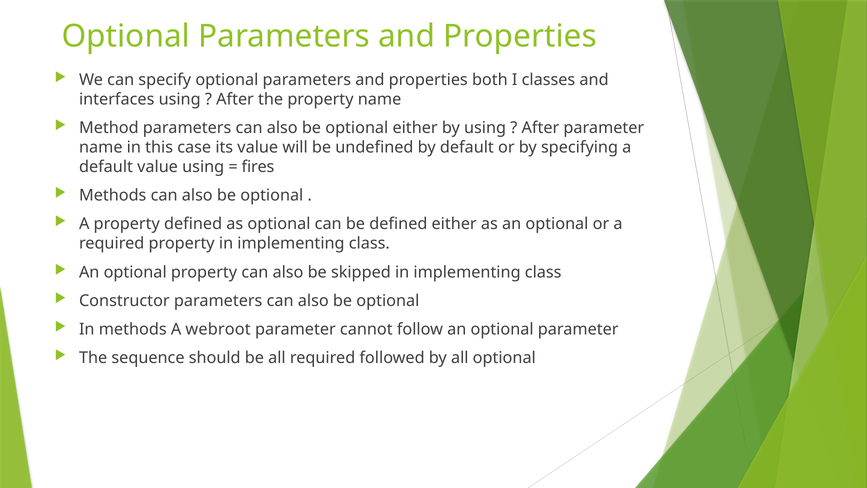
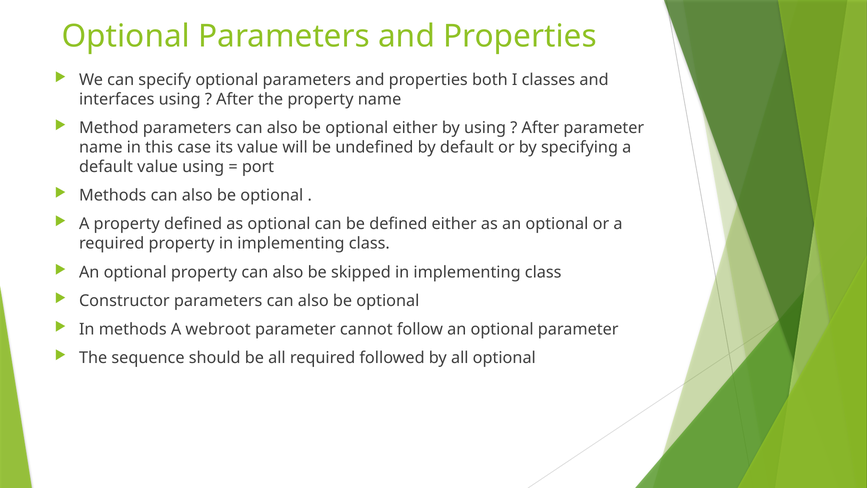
fires: fires -> port
